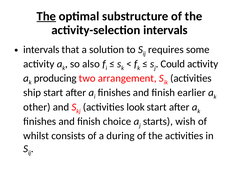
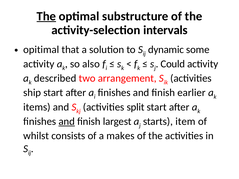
intervals at (41, 50): intervals -> opitimal
requires: requires -> dynamic
producing: producing -> described
other: other -> items
look: look -> split
and at (67, 122) underline: none -> present
choice: choice -> largest
wish: wish -> item
during: during -> makes
